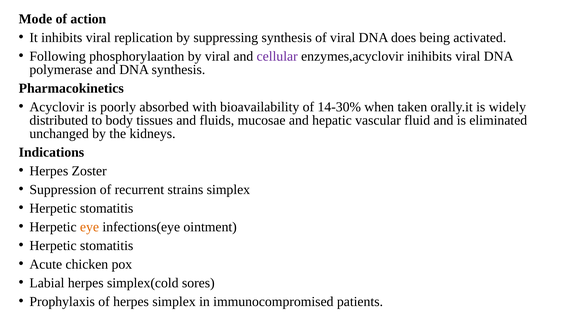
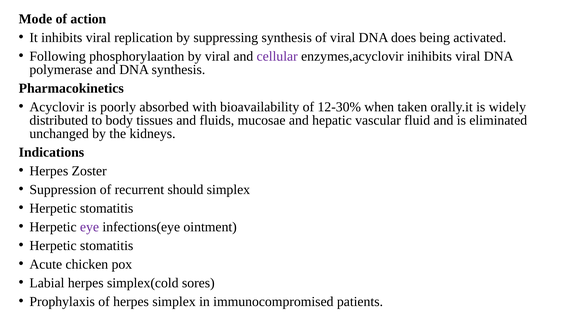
14-30%: 14-30% -> 12-30%
strains: strains -> should
eye colour: orange -> purple
